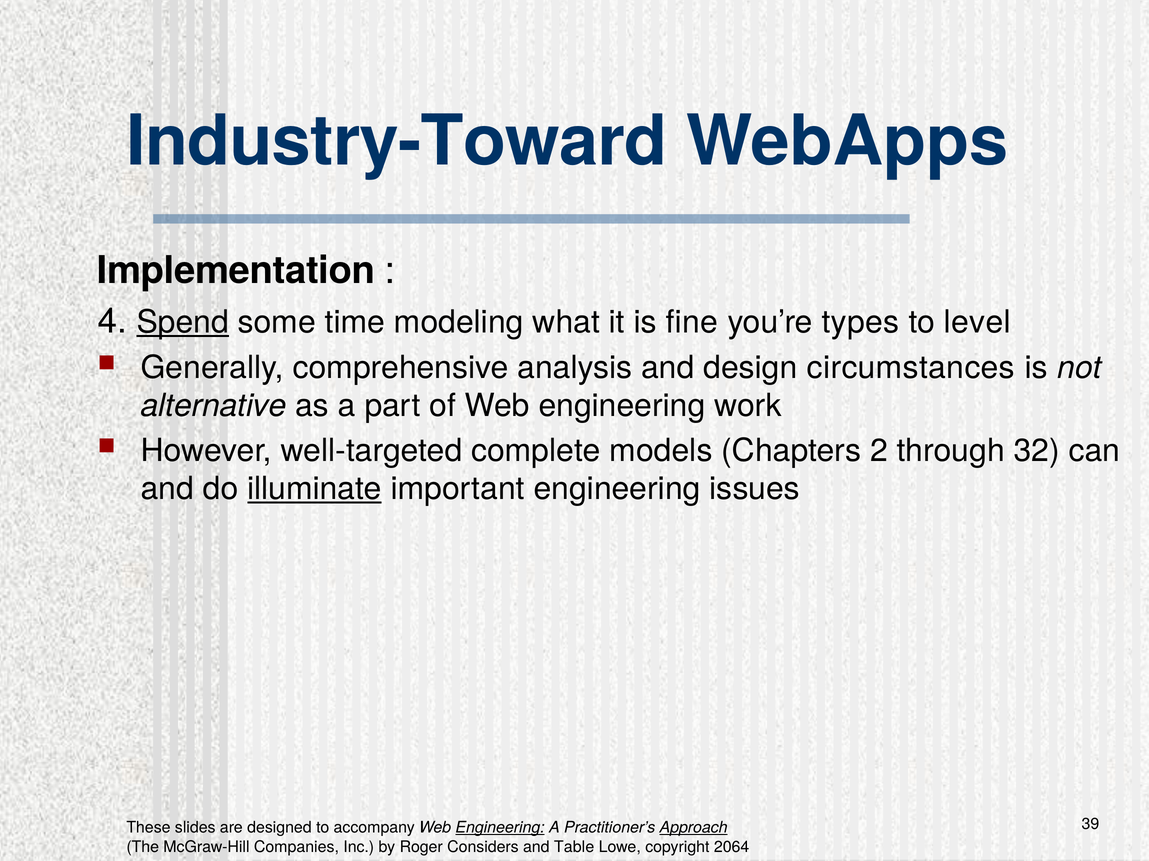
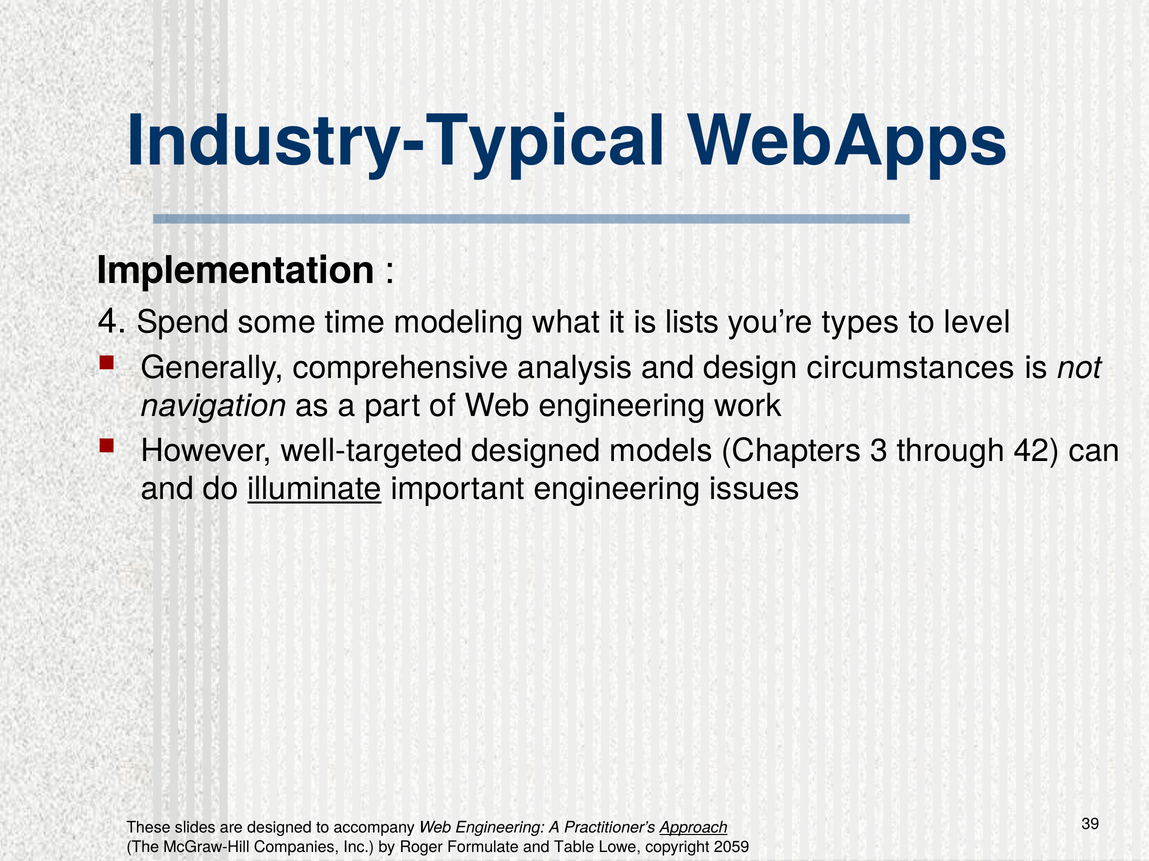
Industry-Toward: Industry-Toward -> Industry-Typical
Spend underline: present -> none
fine: fine -> lists
alternative: alternative -> navigation
well-targeted complete: complete -> designed
2: 2 -> 3
32: 32 -> 42
Engineering at (500, 828) underline: present -> none
Considers: Considers -> Formulate
2064: 2064 -> 2059
